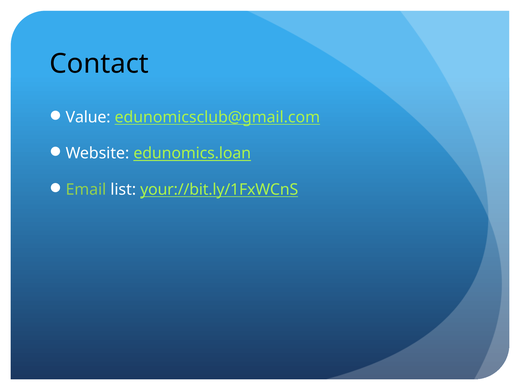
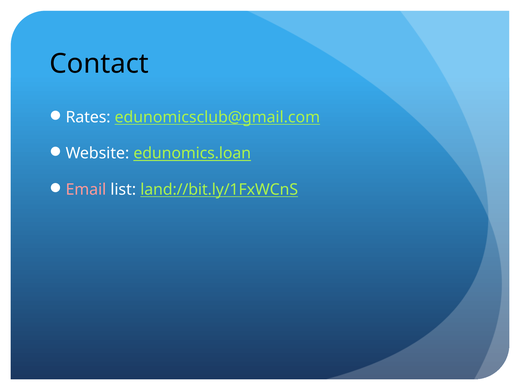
Value: Value -> Rates
Email colour: light green -> pink
your://bit.ly/1FxWCnS: your://bit.ly/1FxWCnS -> land://bit.ly/1FxWCnS
